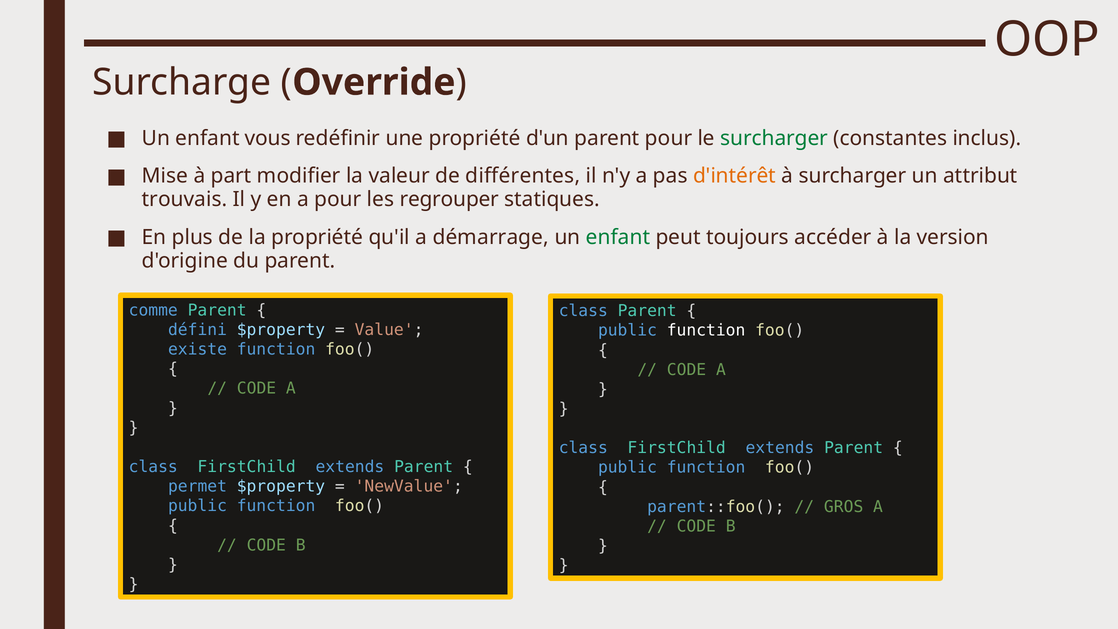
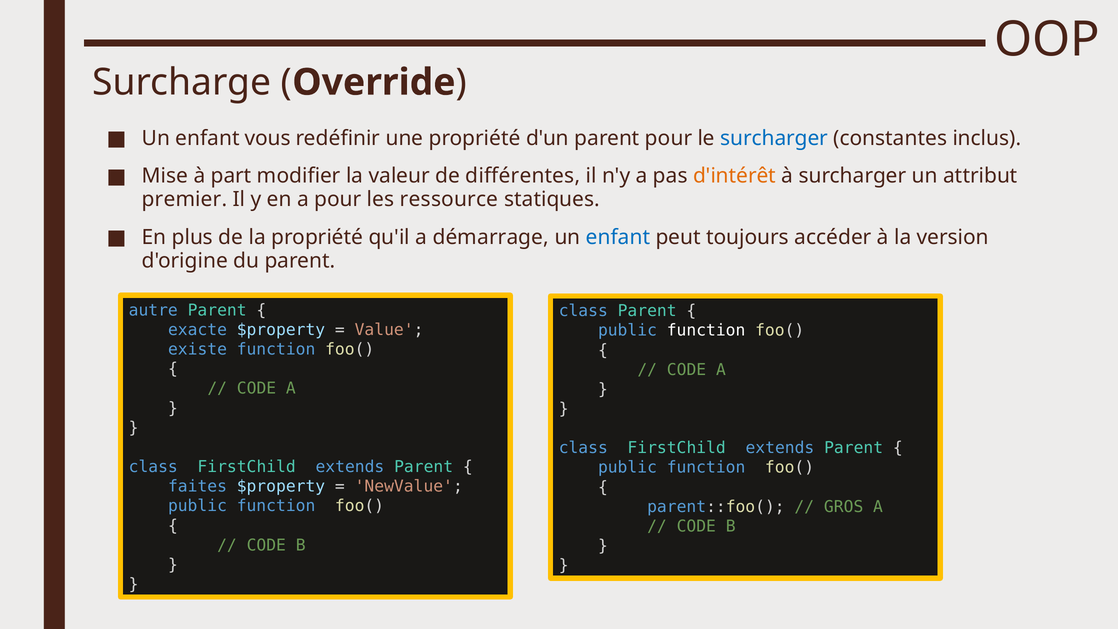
surcharger at (774, 138) colour: green -> blue
trouvais: trouvais -> premier
regrouper: regrouper -> ressource
enfant at (618, 237) colour: green -> blue
comme: comme -> autre
défini: défini -> exacte
permet: permet -> faites
